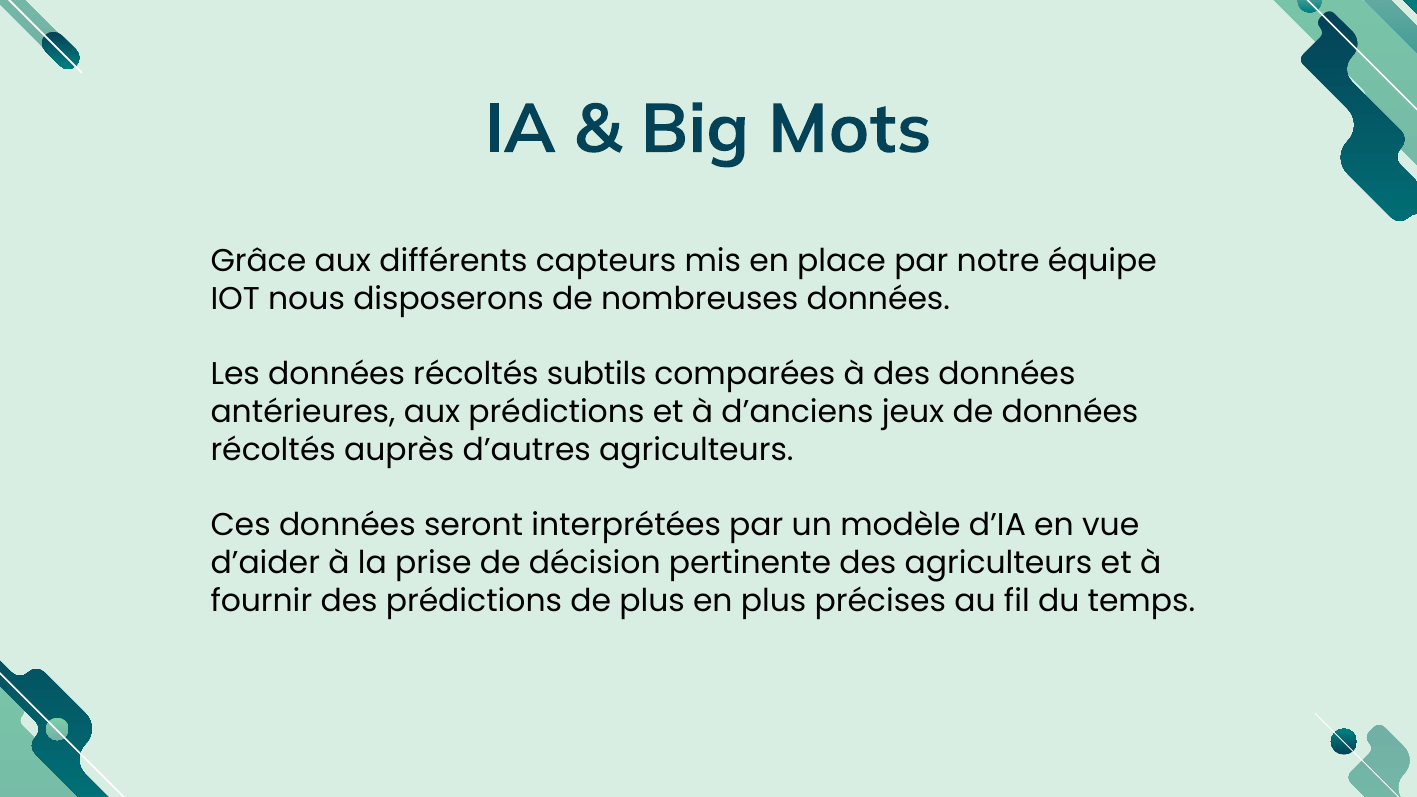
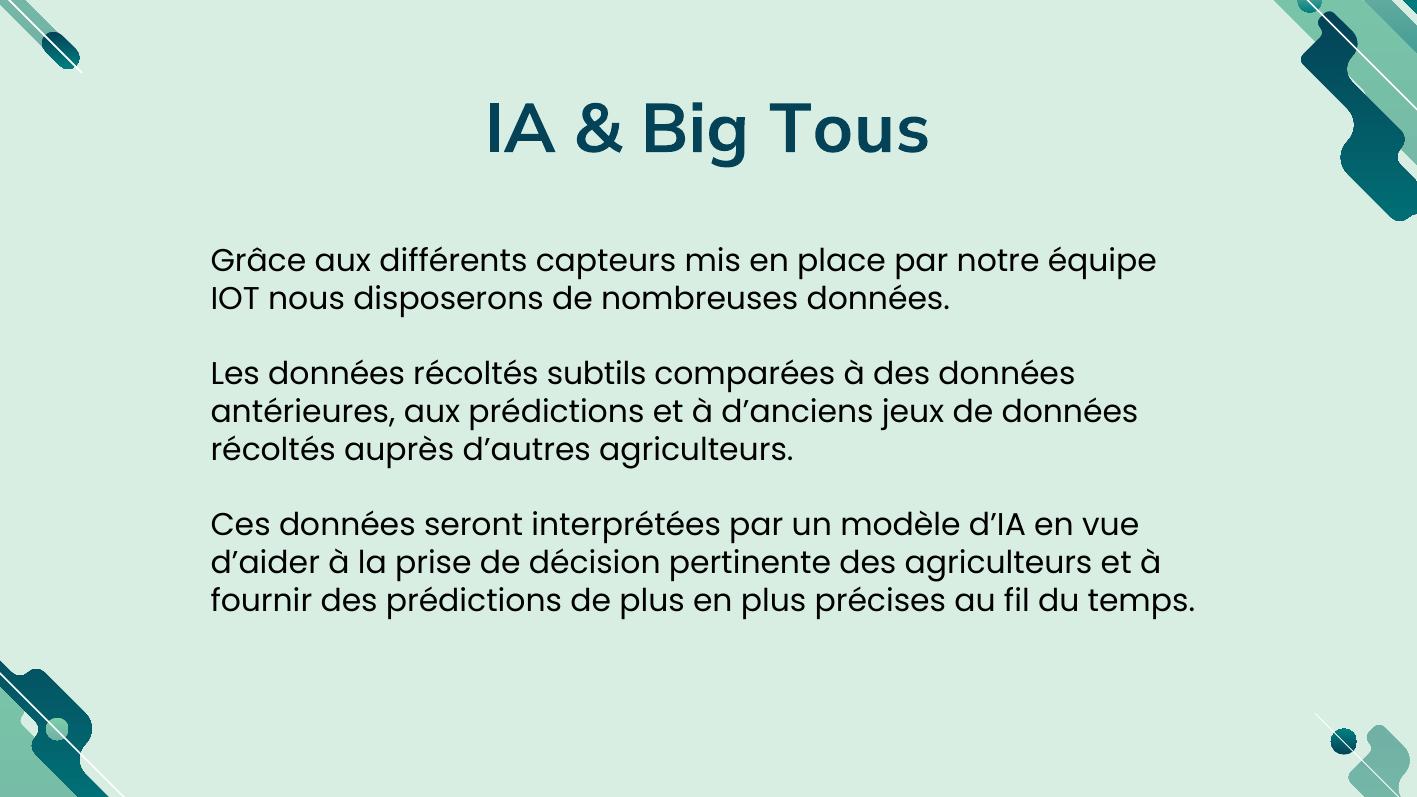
Mots: Mots -> Tous
